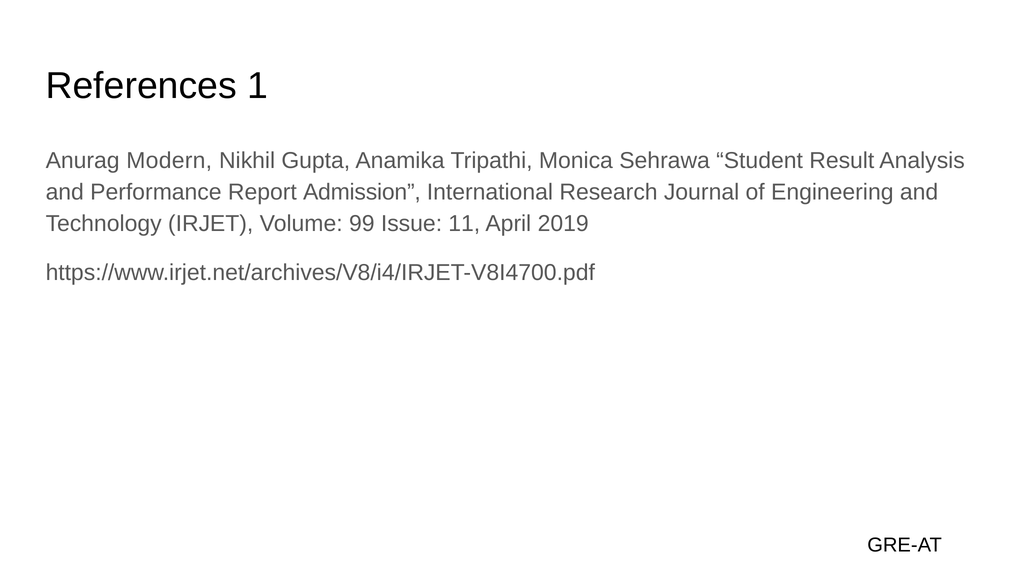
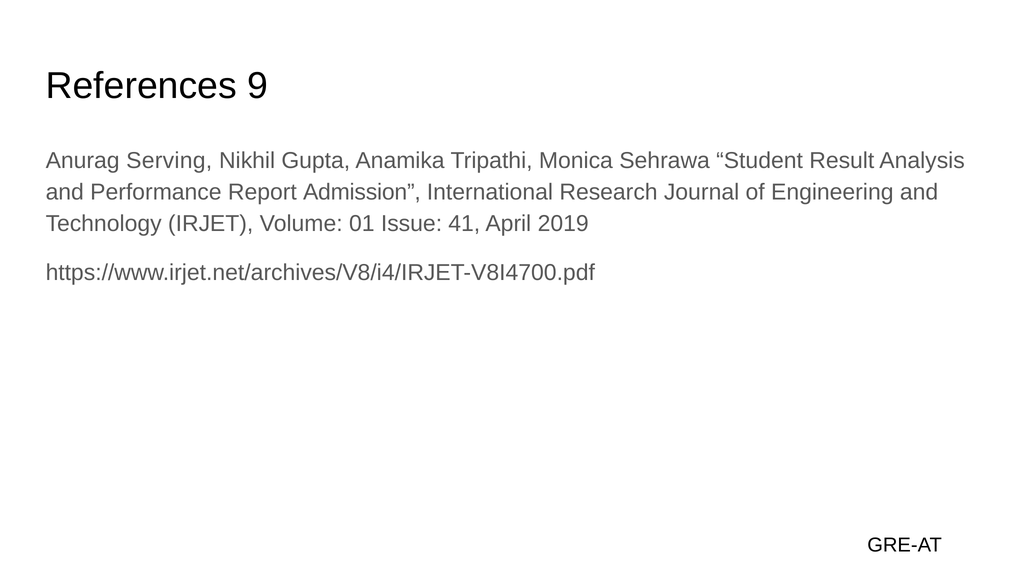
1: 1 -> 9
Modern: Modern -> Serving
99: 99 -> 01
11: 11 -> 41
